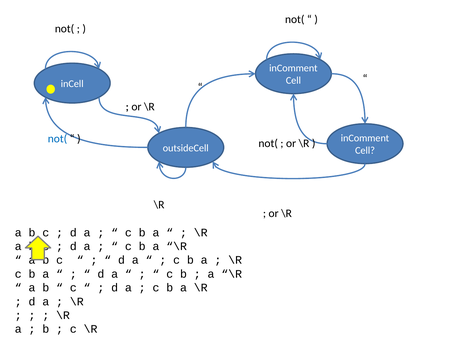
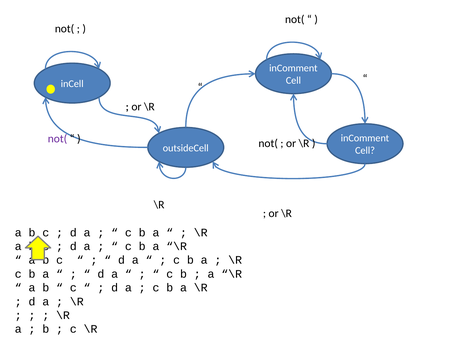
not( at (57, 138) colour: blue -> purple
